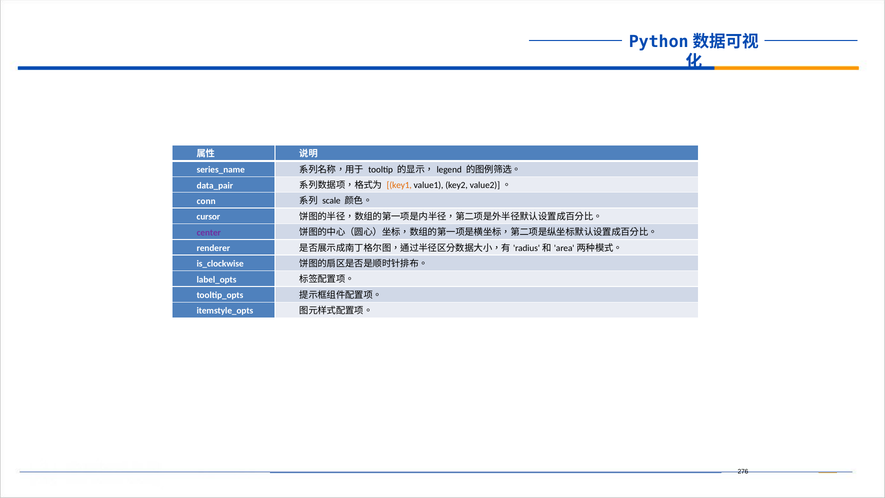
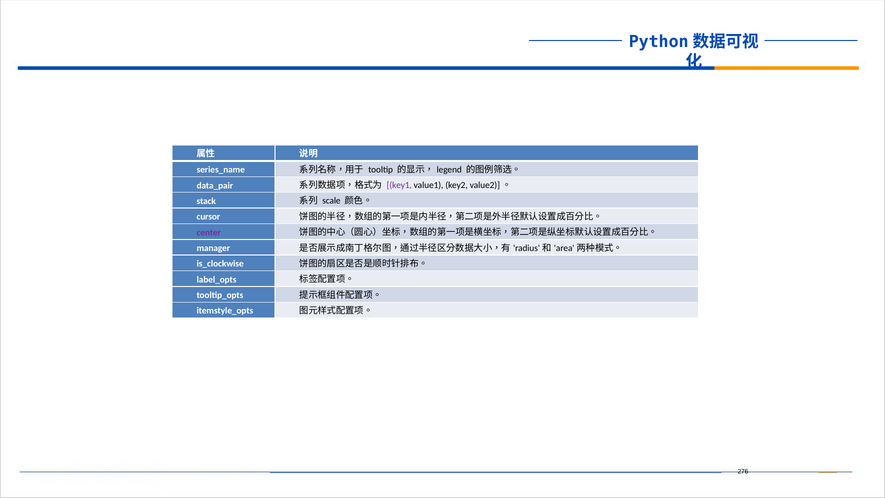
key1 colour: orange -> purple
conn: conn -> stack
renderer: renderer -> manager
